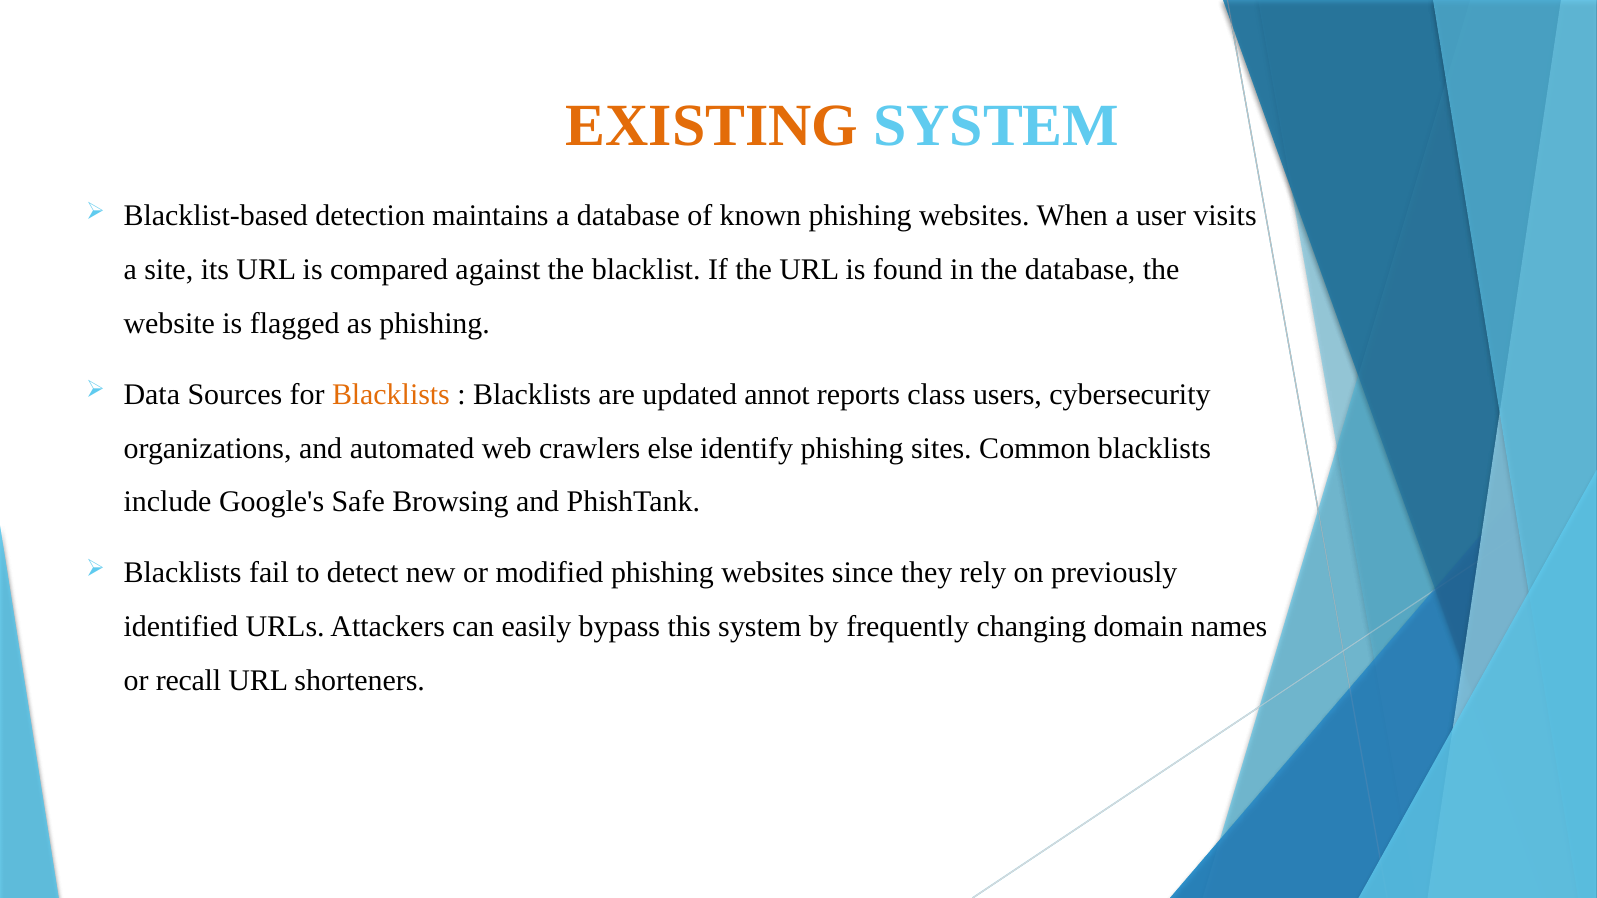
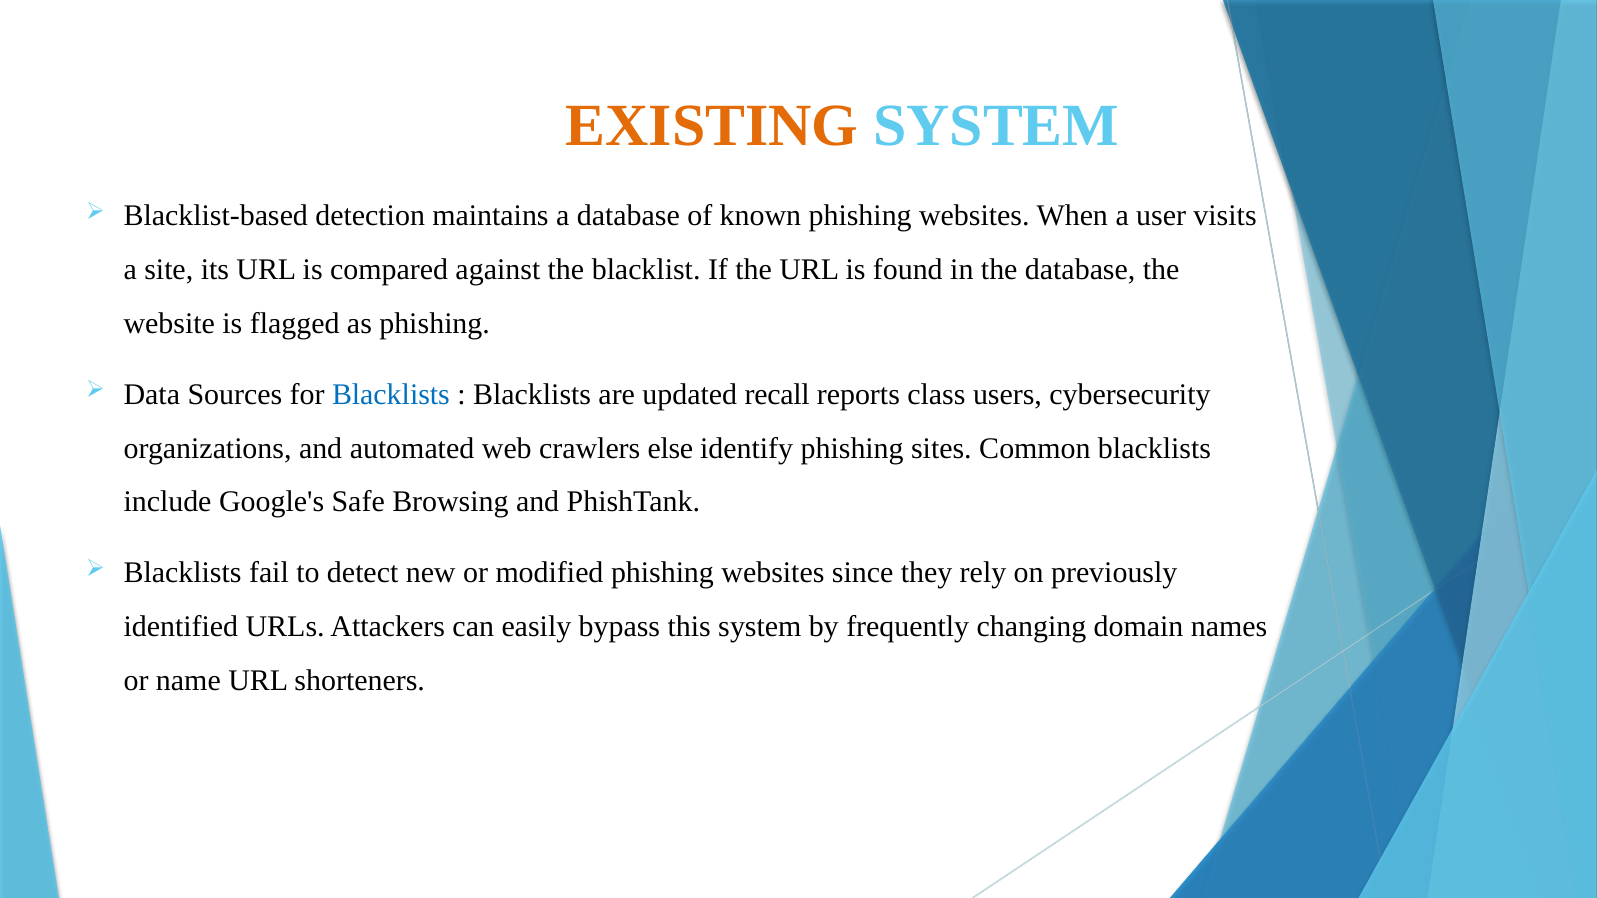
Blacklists at (391, 394) colour: orange -> blue
annot: annot -> recall
recall: recall -> name
